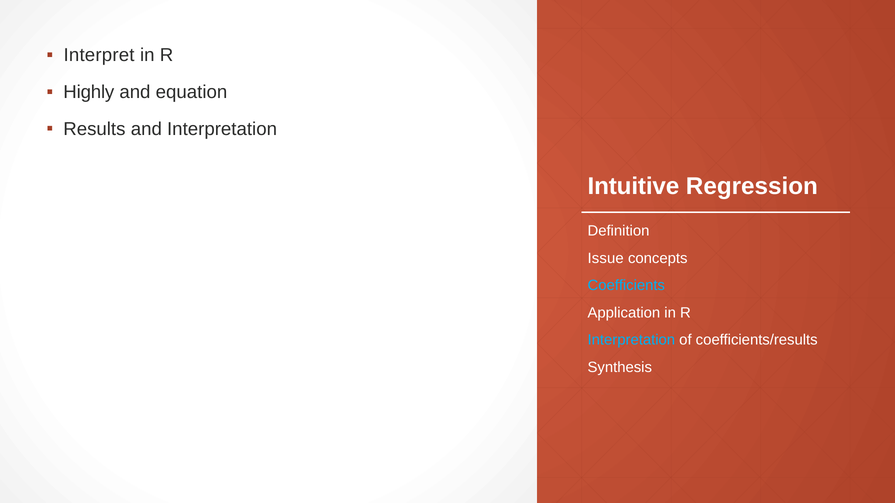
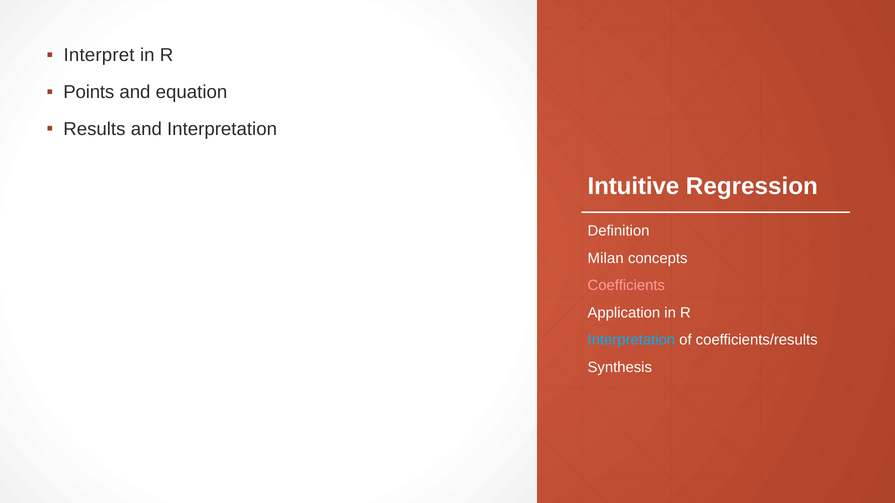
Highly: Highly -> Points
Issue: Issue -> Milan
Coefficients colour: light blue -> pink
